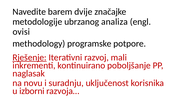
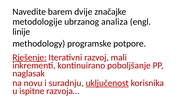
ovisi: ovisi -> linije
uključenost underline: none -> present
izborni: izborni -> ispitne
